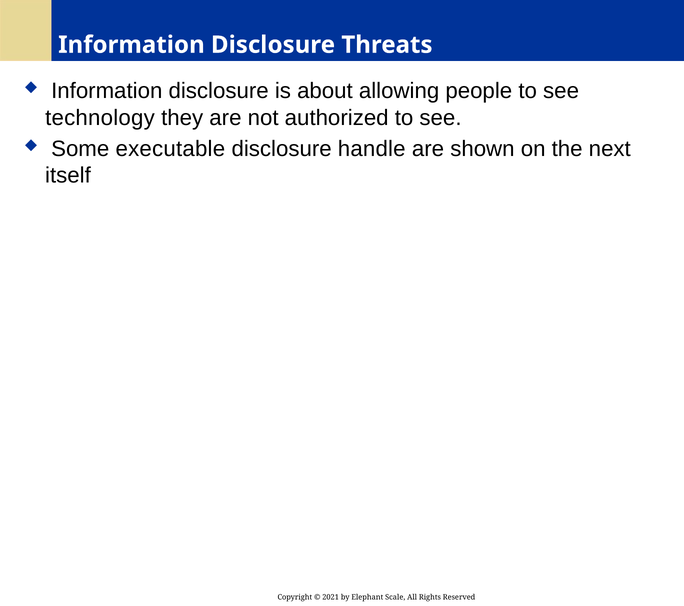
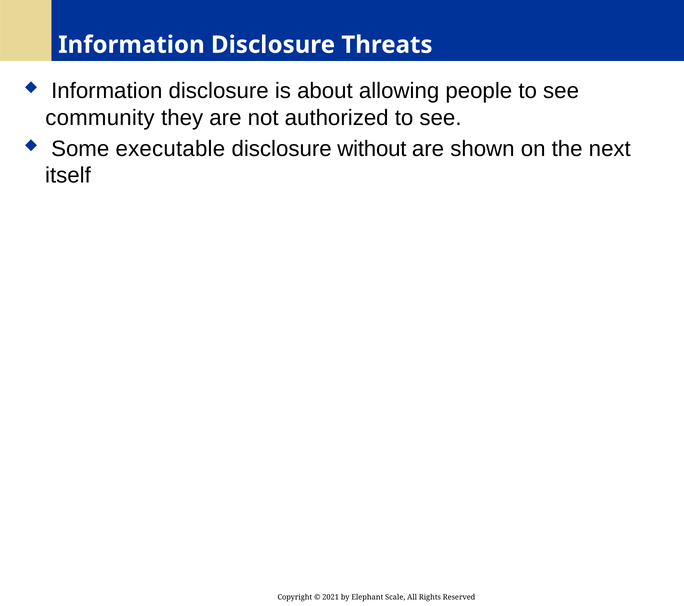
technology: technology -> community
handle: handle -> without
